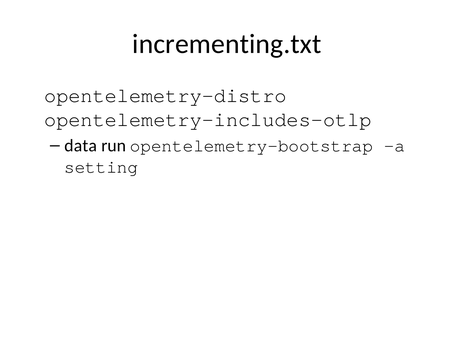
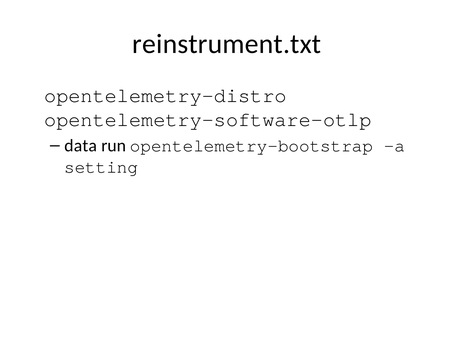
incrementing.txt: incrementing.txt -> reinstrument.txt
opentelemetry-includes-otlp: opentelemetry-includes-otlp -> opentelemetry-software-otlp
